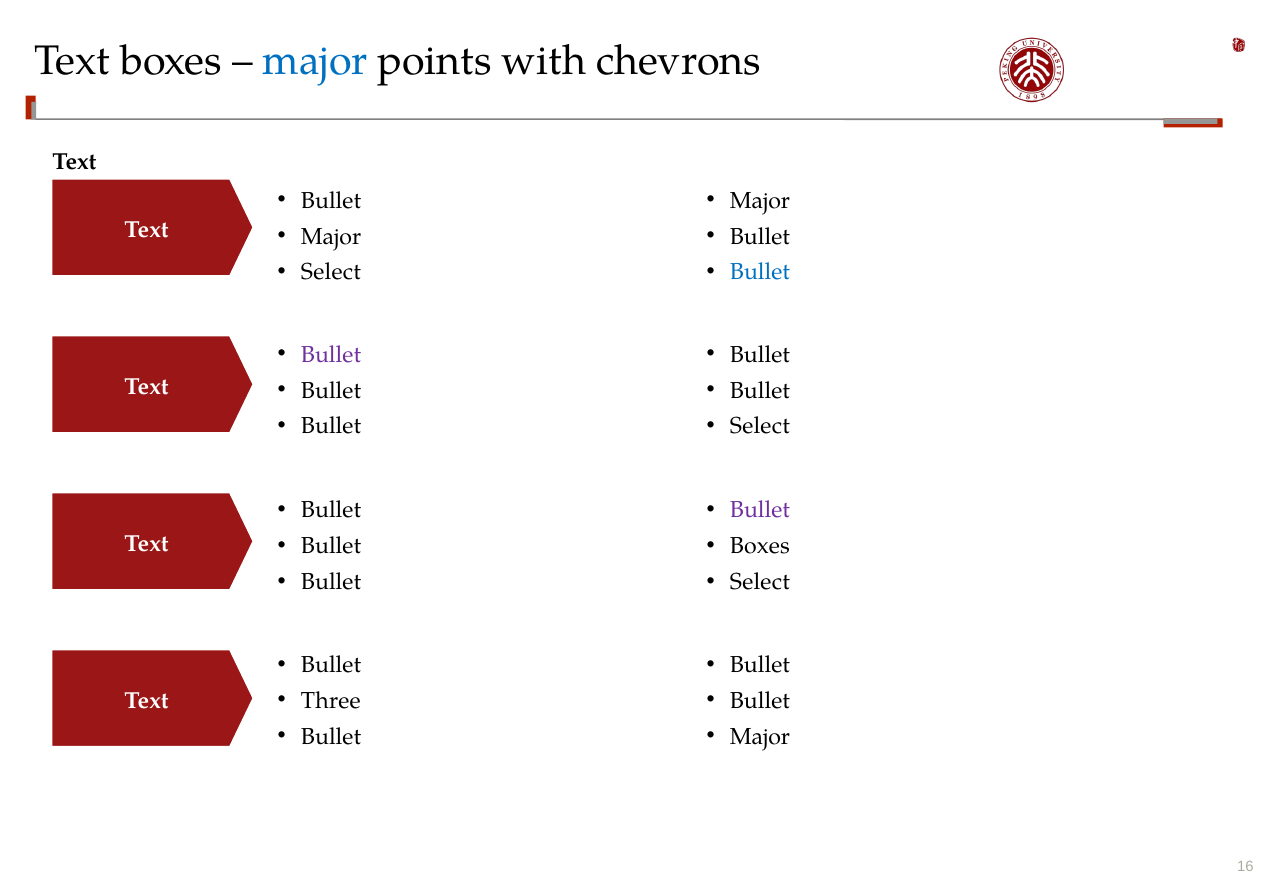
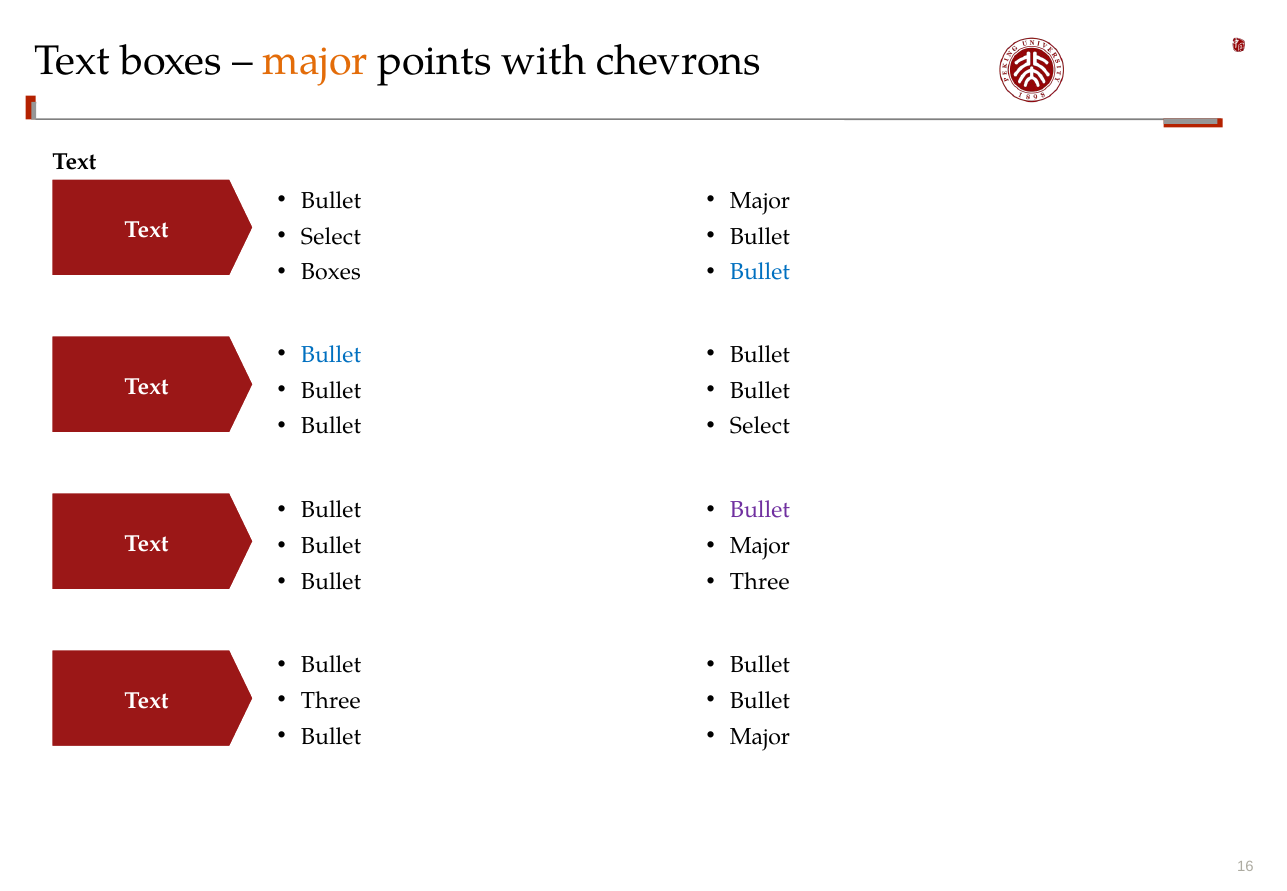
major at (315, 61) colour: blue -> orange
Major at (331, 236): Major -> Select
Select at (331, 272): Select -> Boxes
Bullet at (331, 355) colour: purple -> blue
Boxes at (760, 546): Boxes -> Major
Select at (760, 582): Select -> Three
